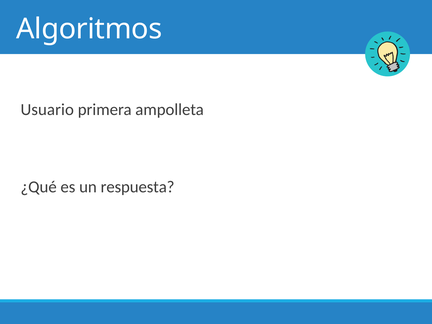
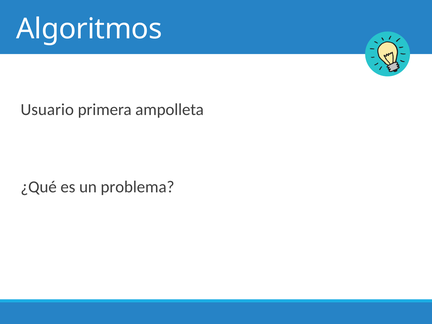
respuesta: respuesta -> problema
